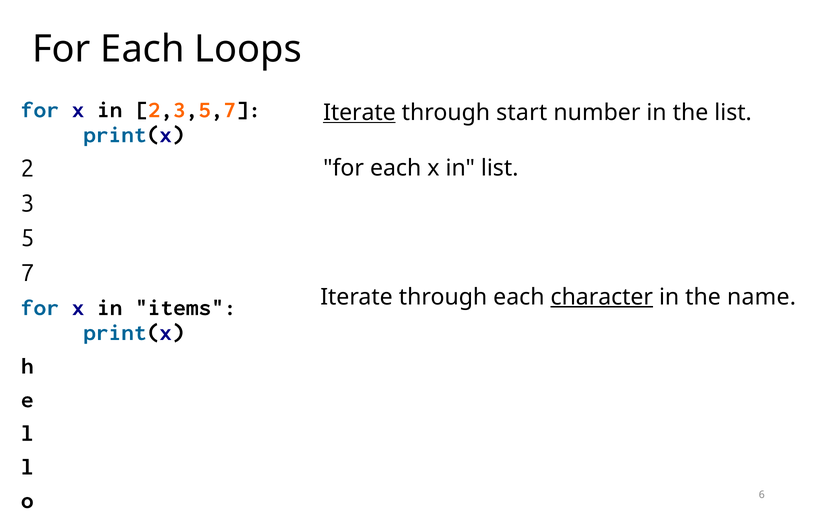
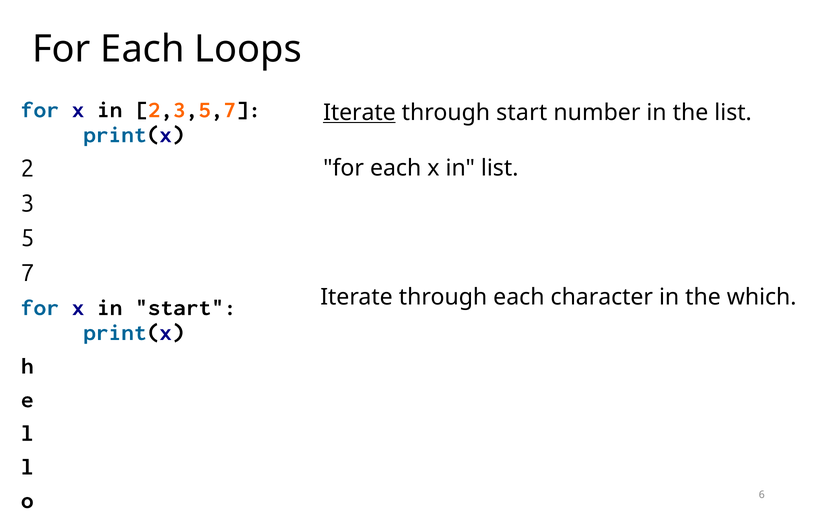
character underline: present -> none
name: name -> which
in items: items -> start
